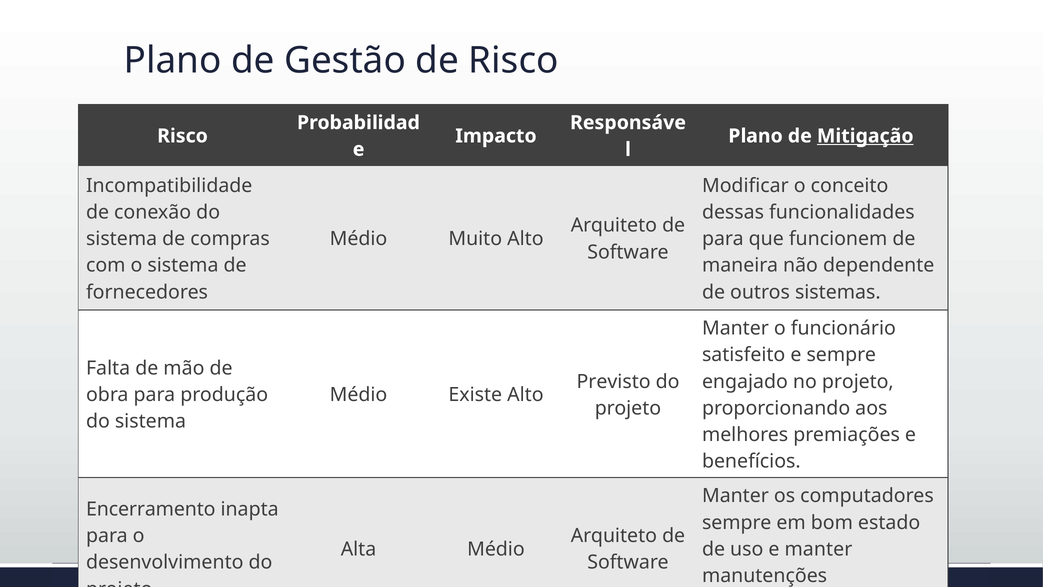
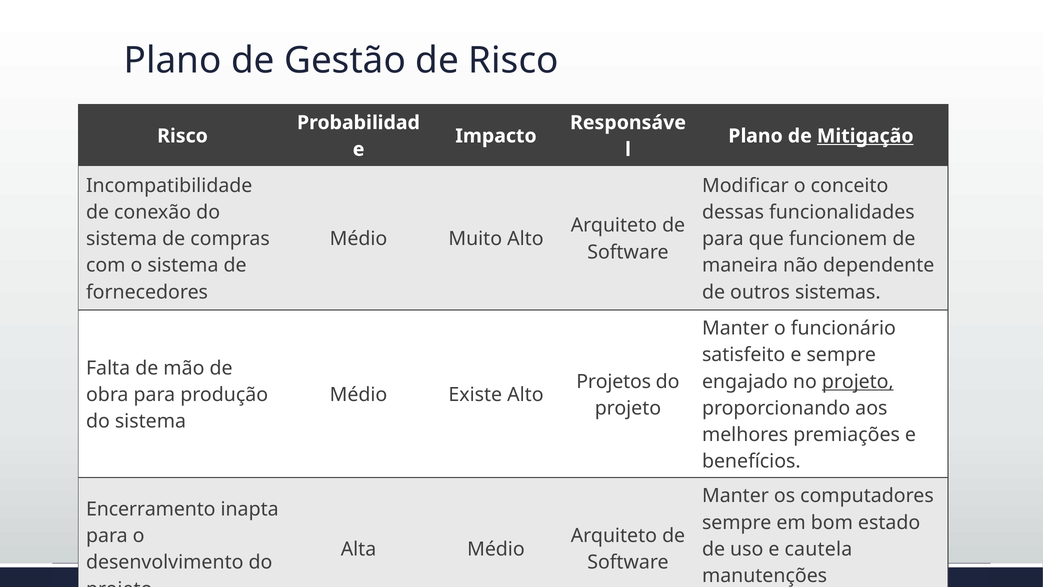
Previsto: Previsto -> Projetos
projeto at (858, 381) underline: none -> present
e manter: manter -> cautela
